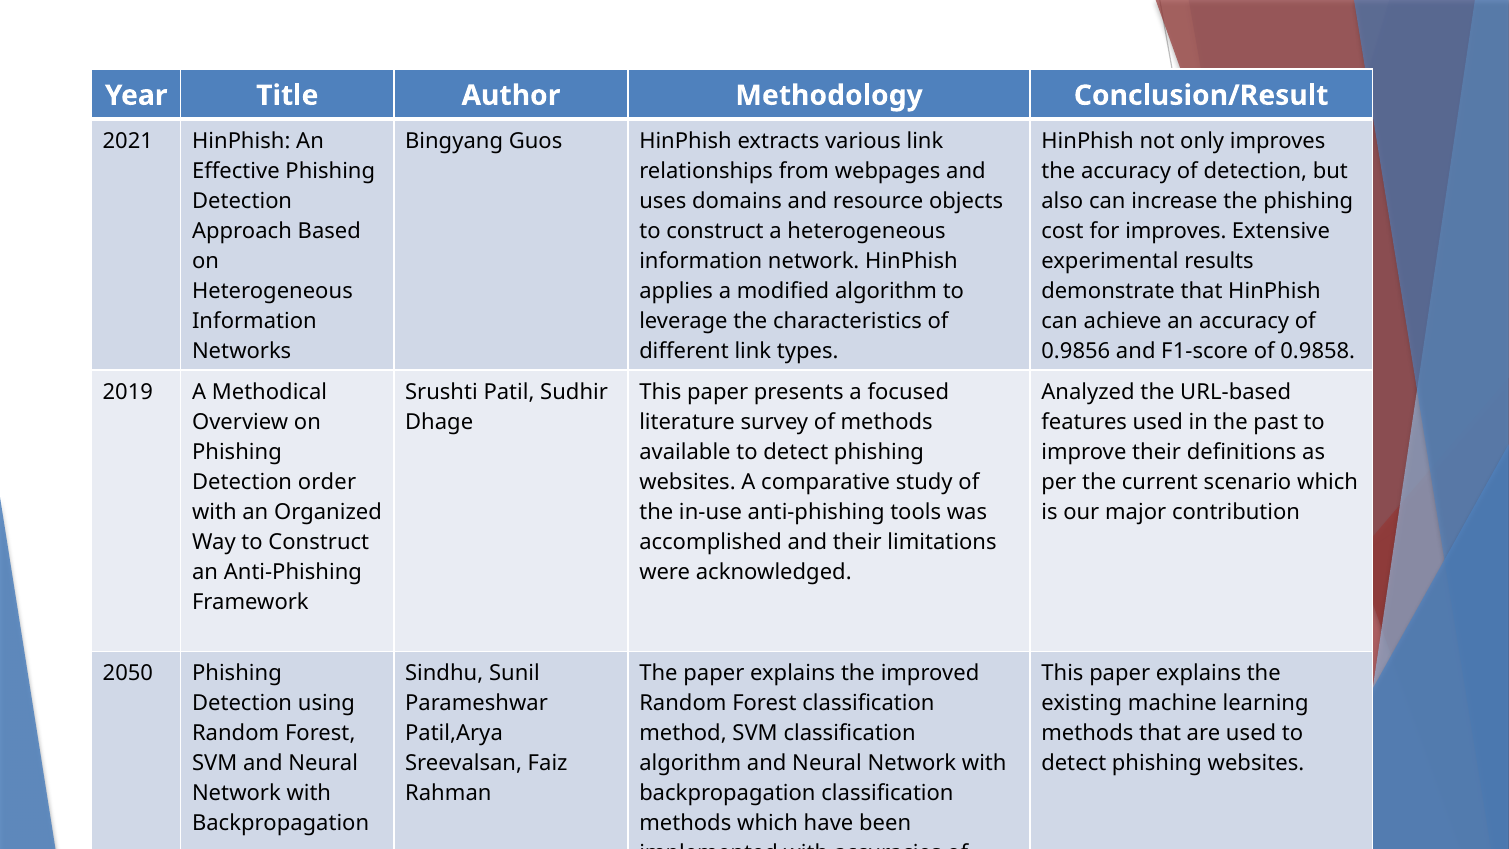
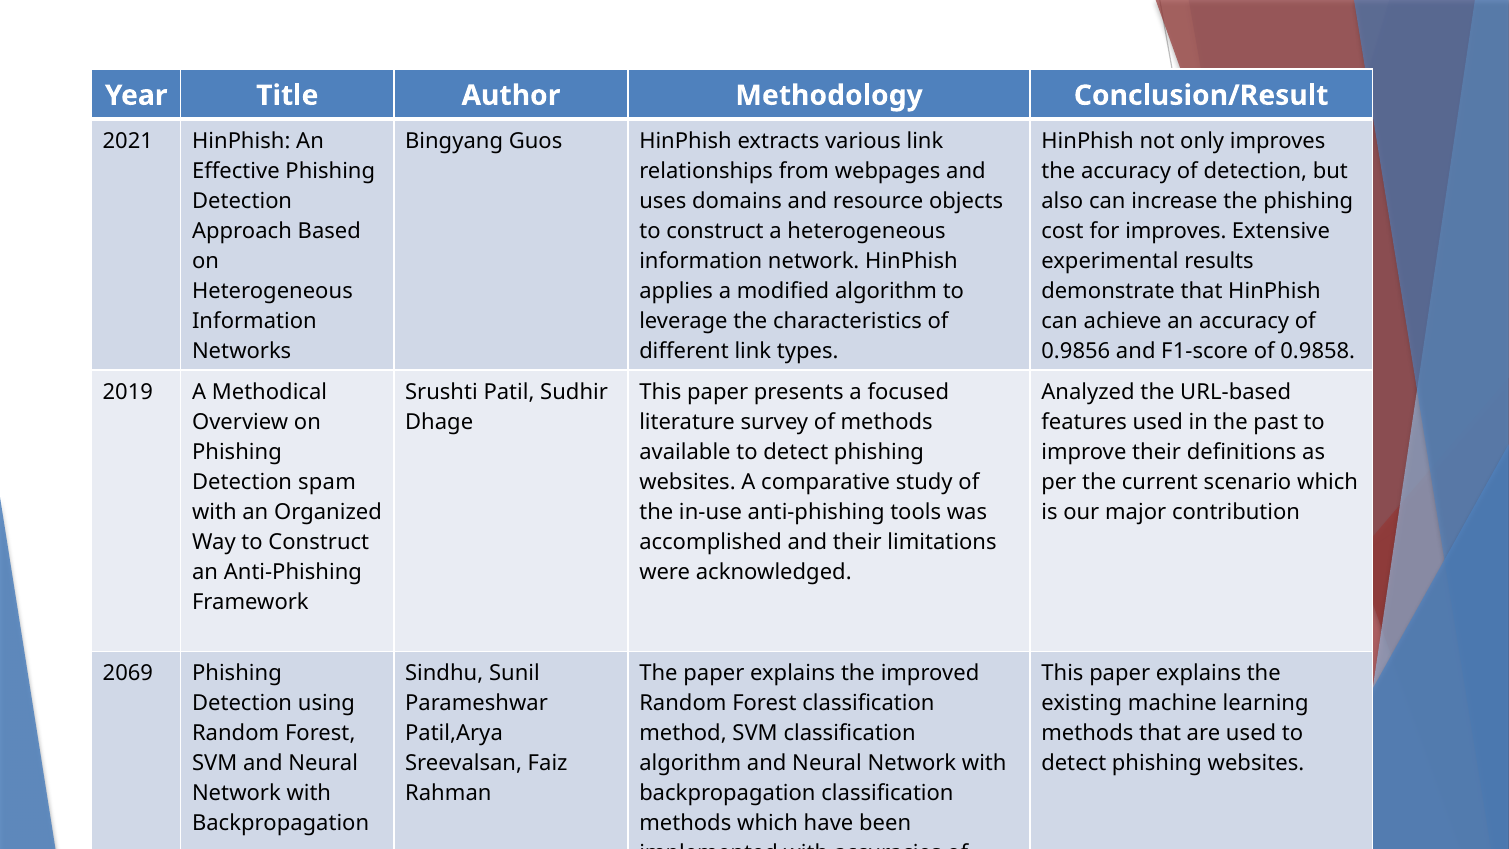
order: order -> spam
2050: 2050 -> 2069
